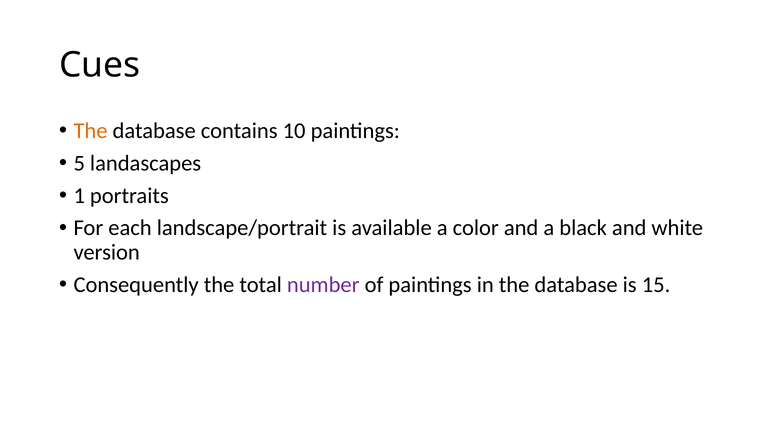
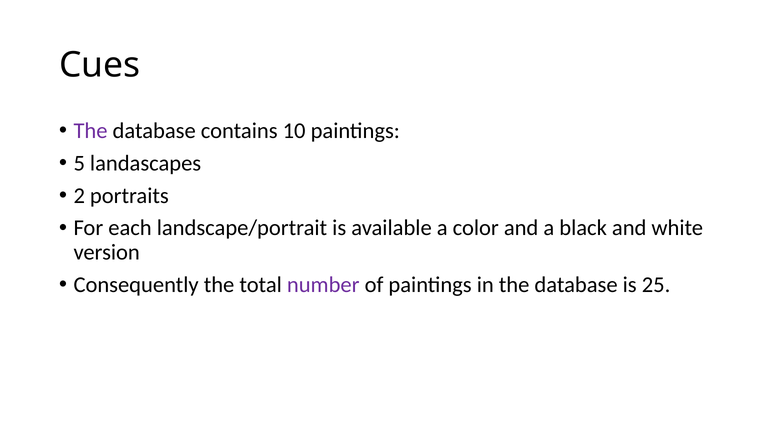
The at (91, 131) colour: orange -> purple
1: 1 -> 2
15: 15 -> 25
